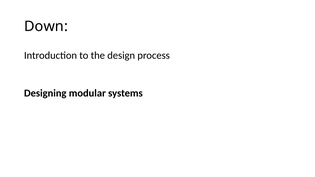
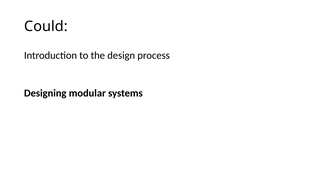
Down: Down -> Could
